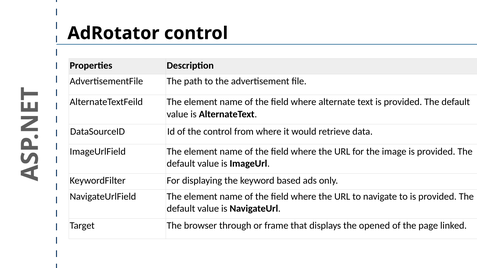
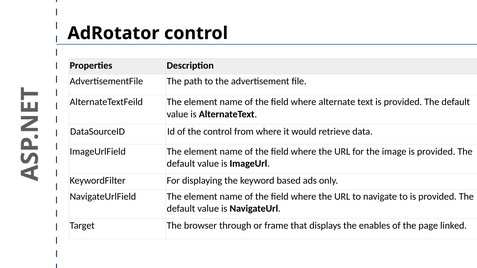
opened: opened -> enables
